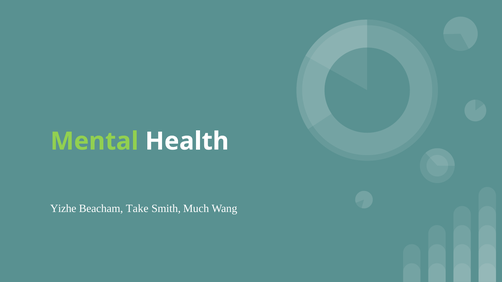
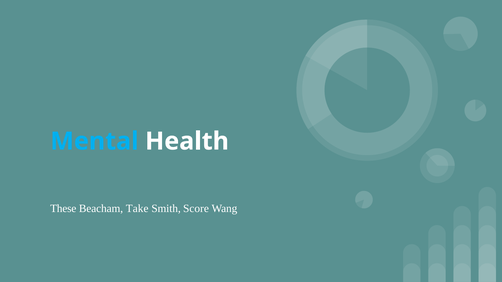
Mental colour: light green -> light blue
Yizhe: Yizhe -> These
Much: Much -> Score
